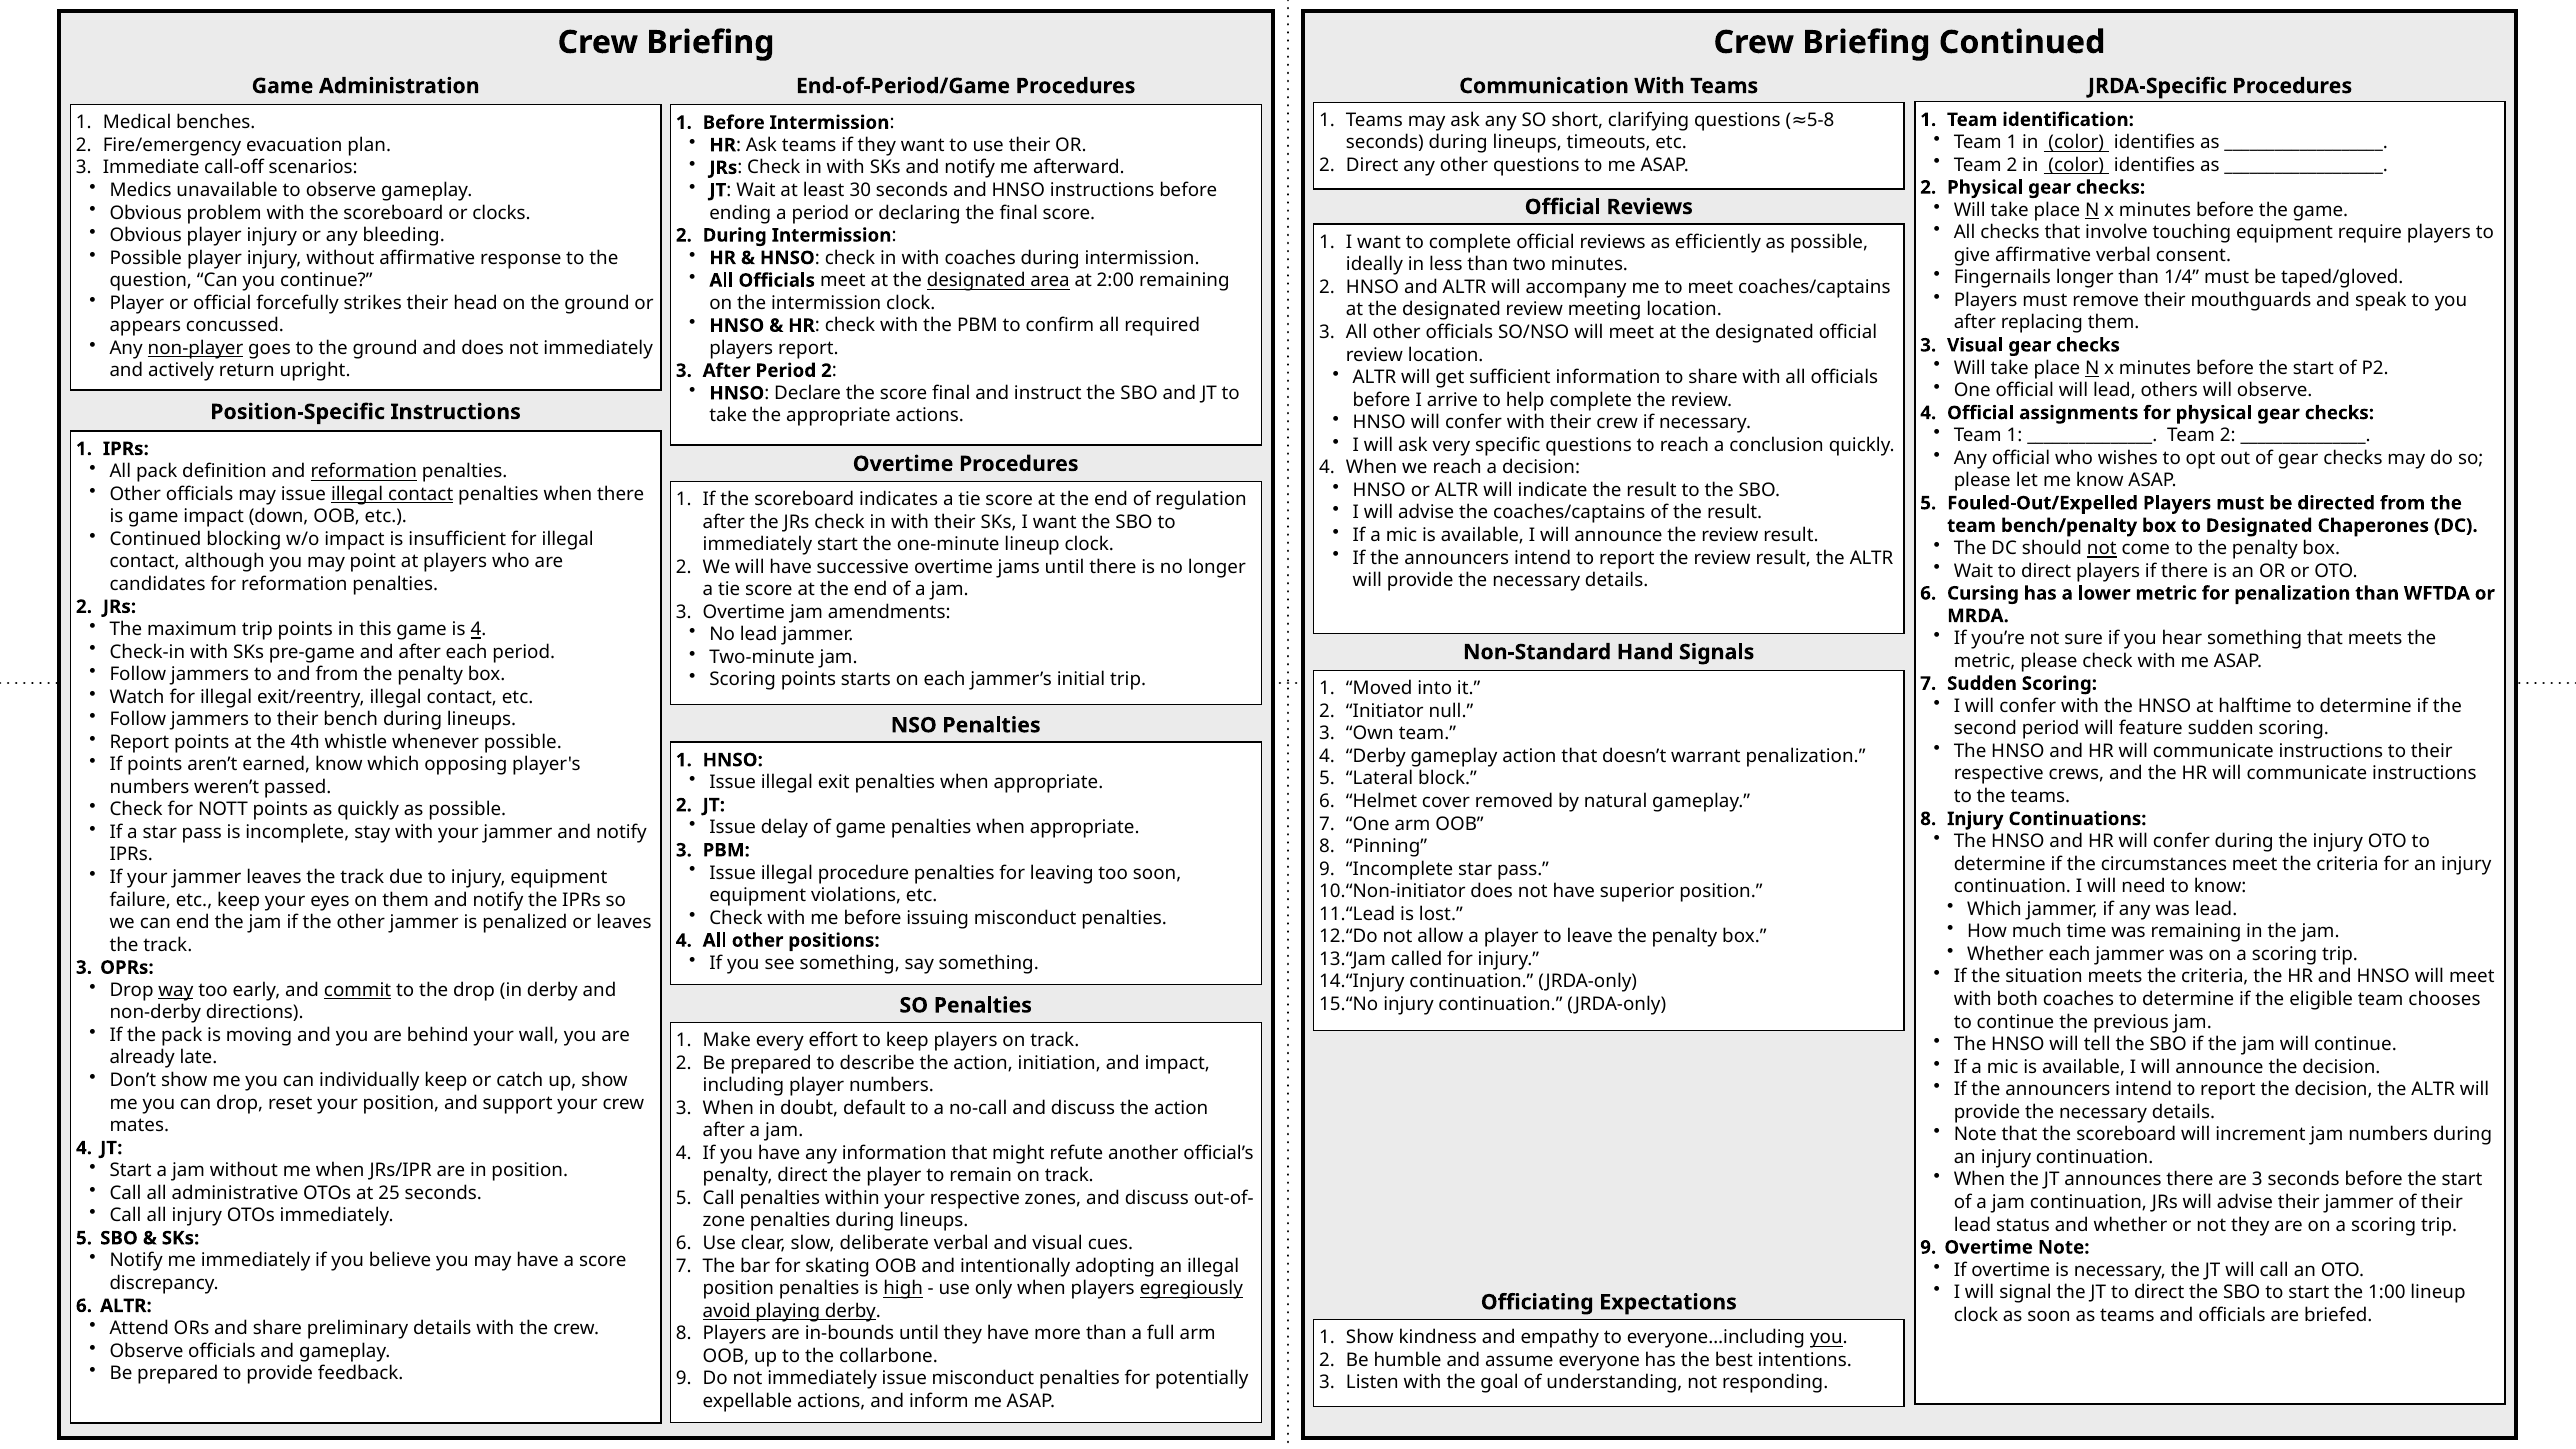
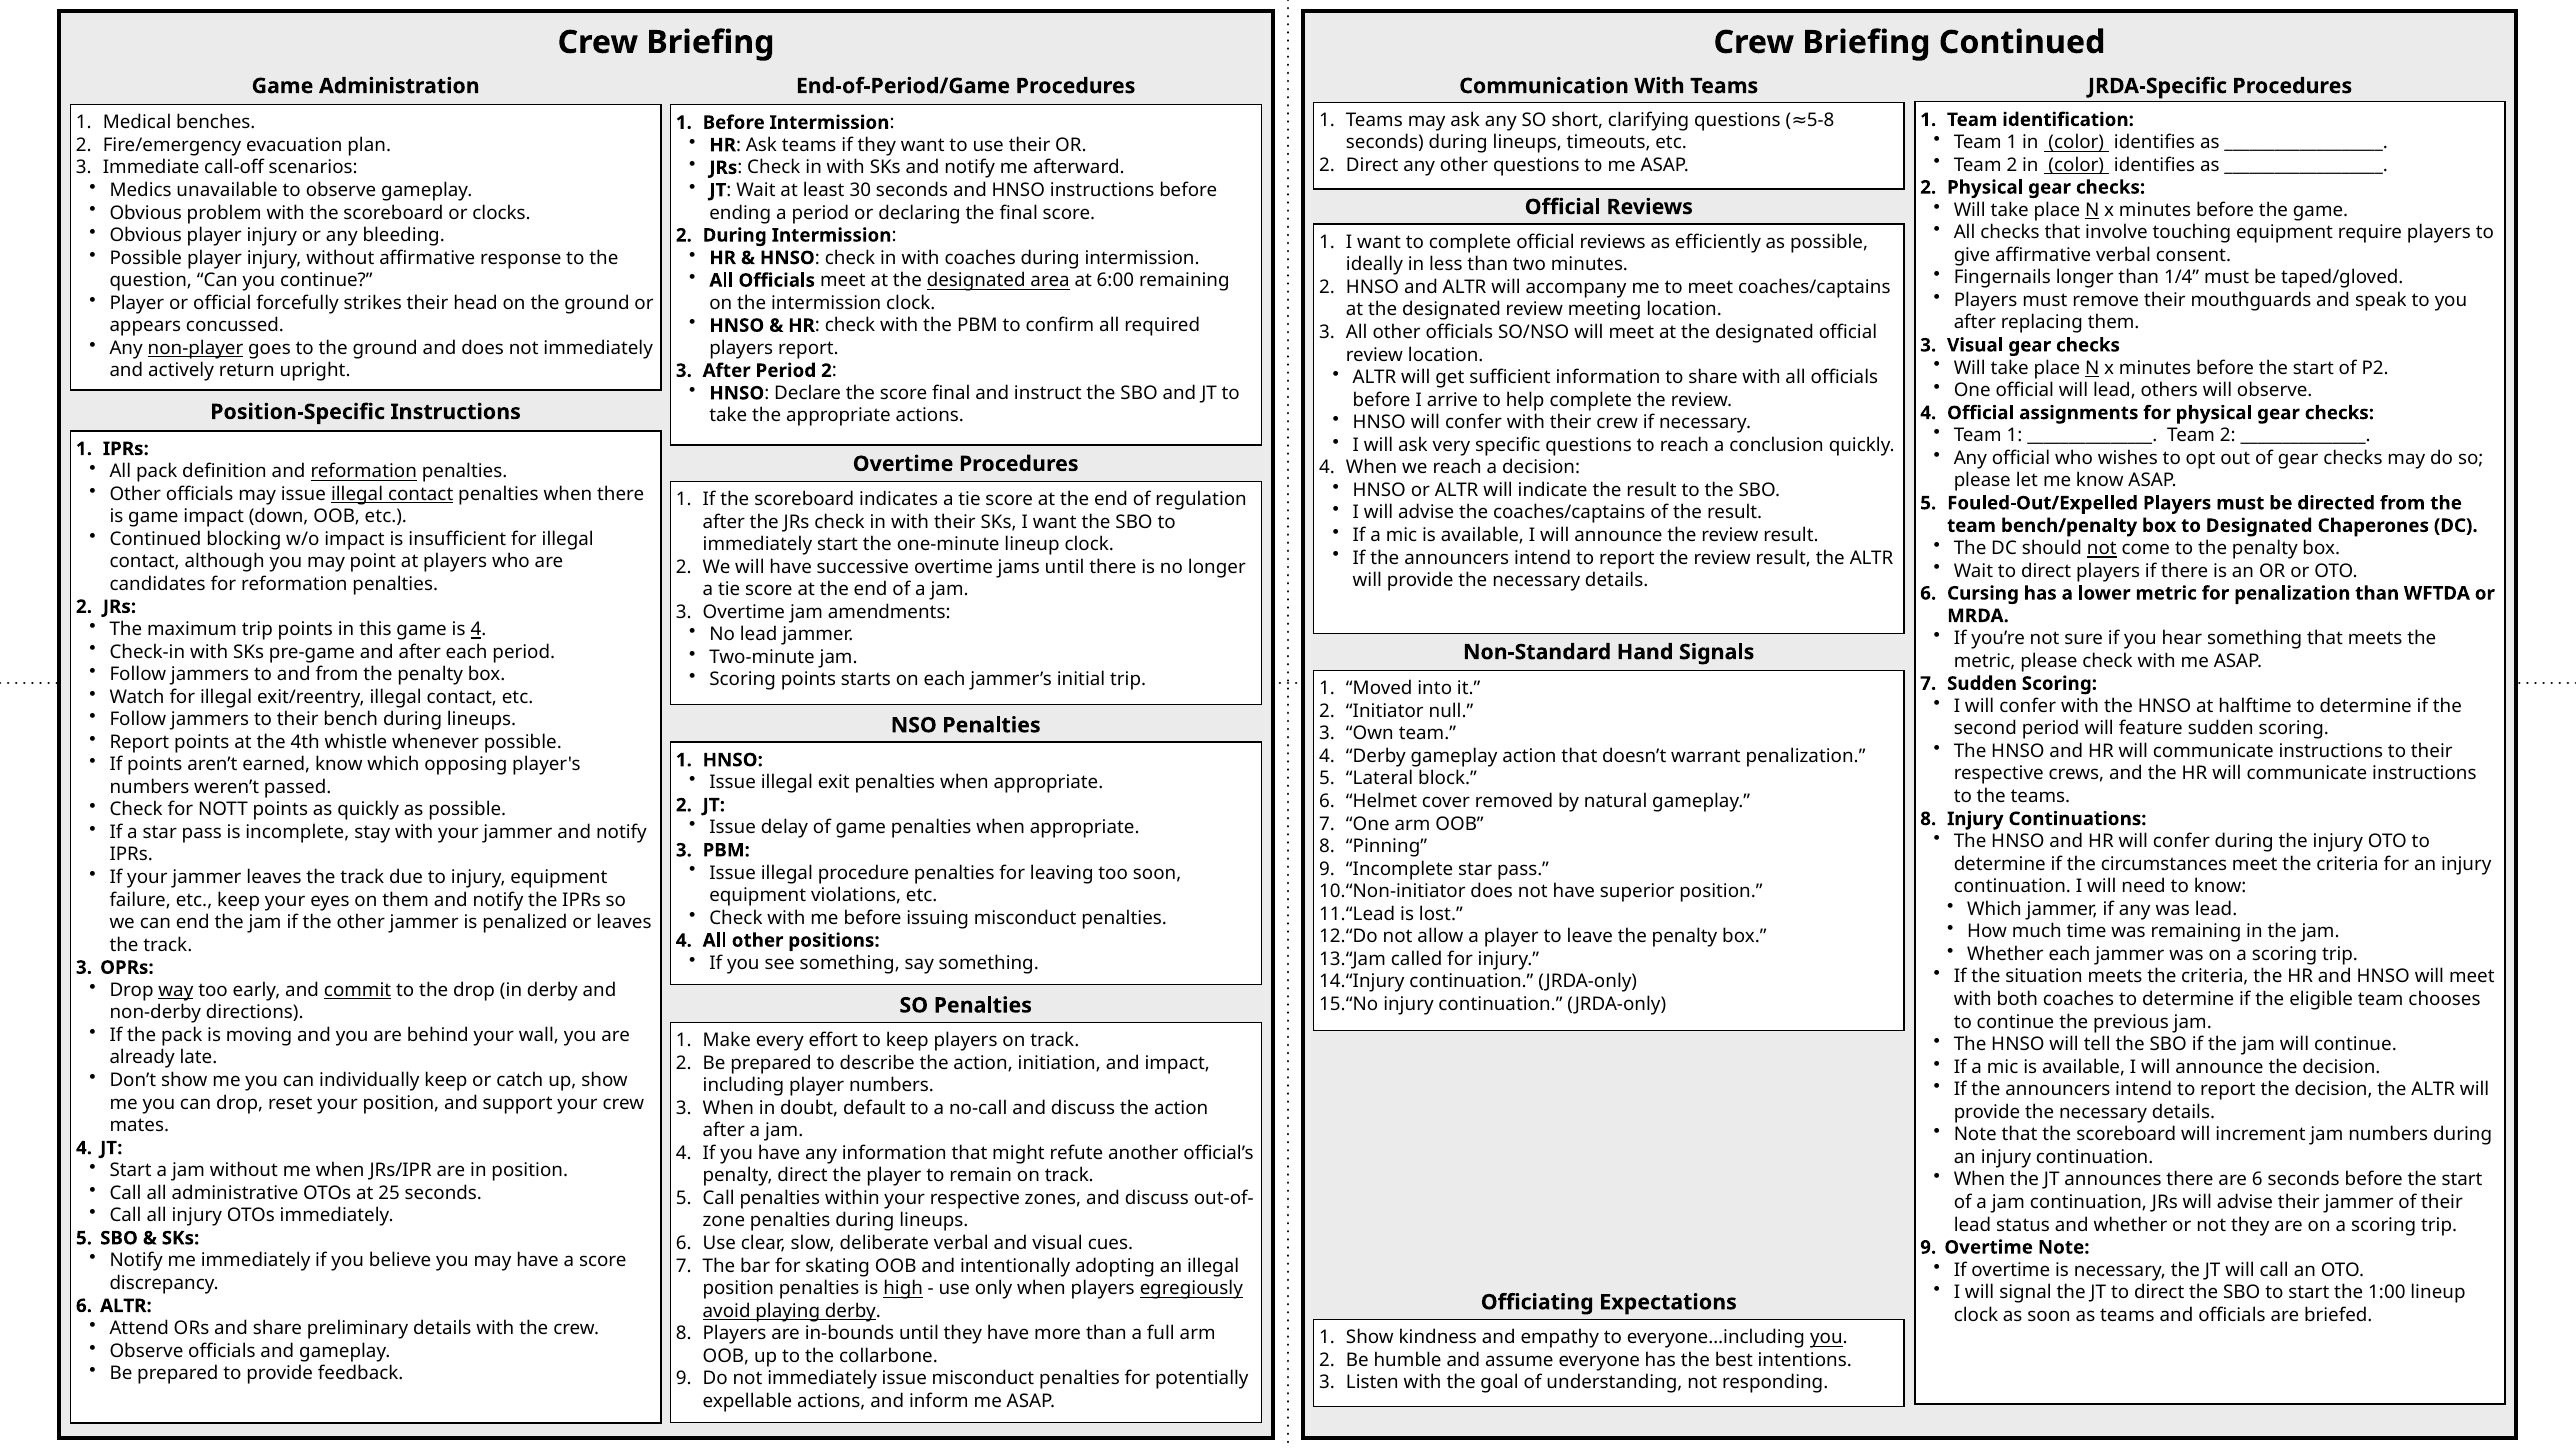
2:00: 2:00 -> 6:00
are 3: 3 -> 6
